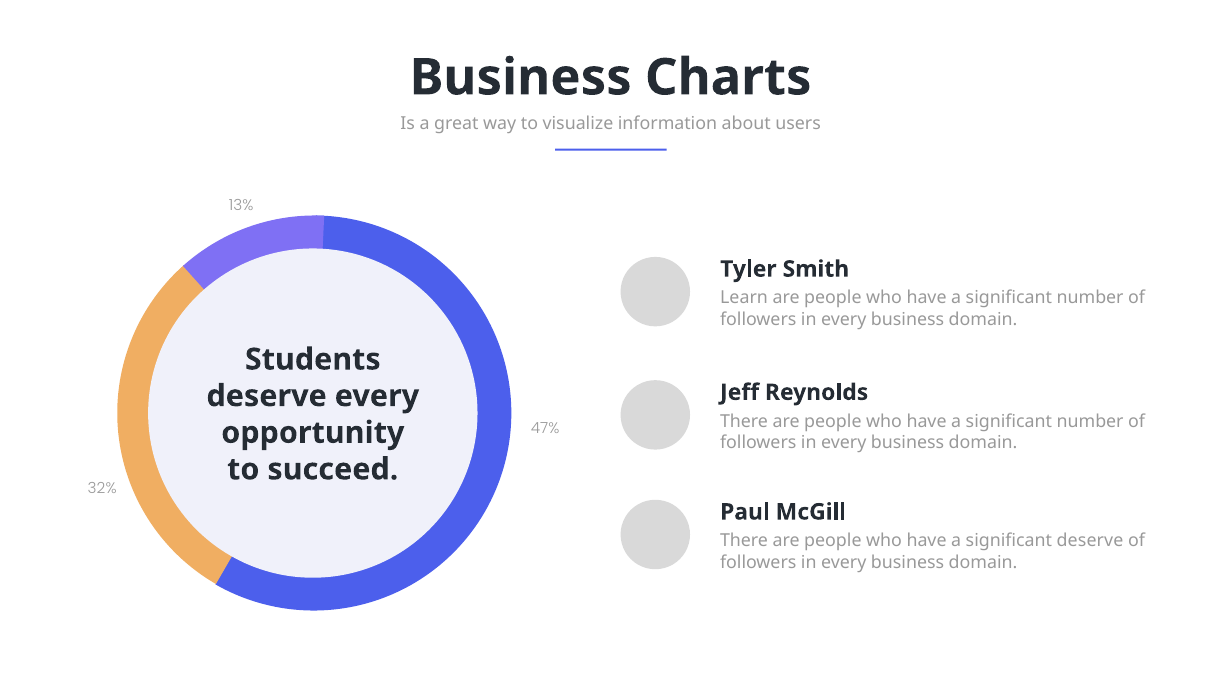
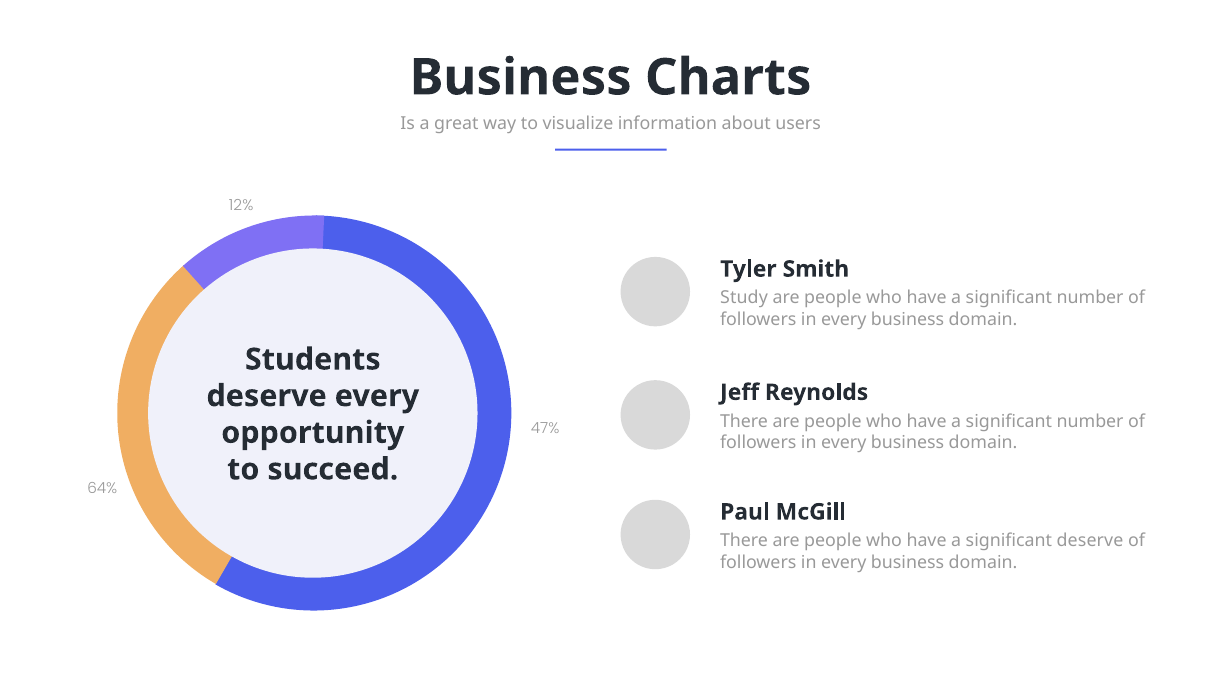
13%: 13% -> 12%
Learn: Learn -> Study
32%: 32% -> 64%
